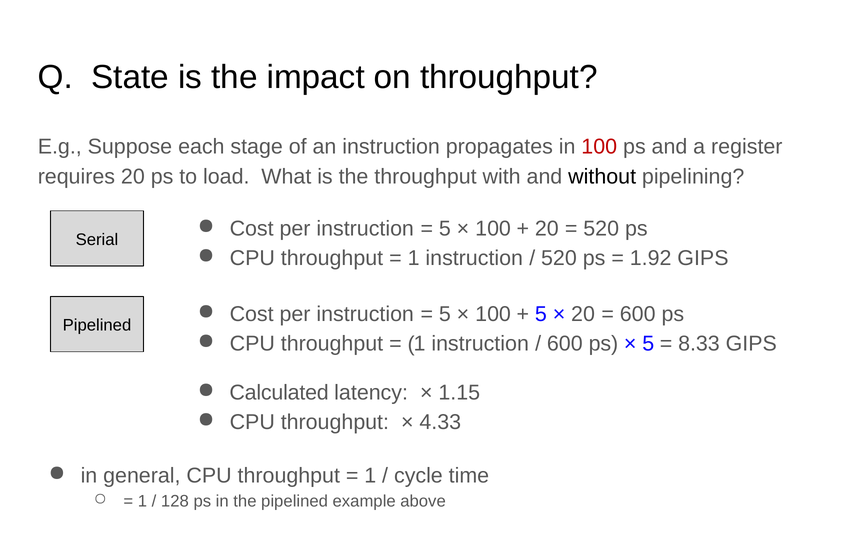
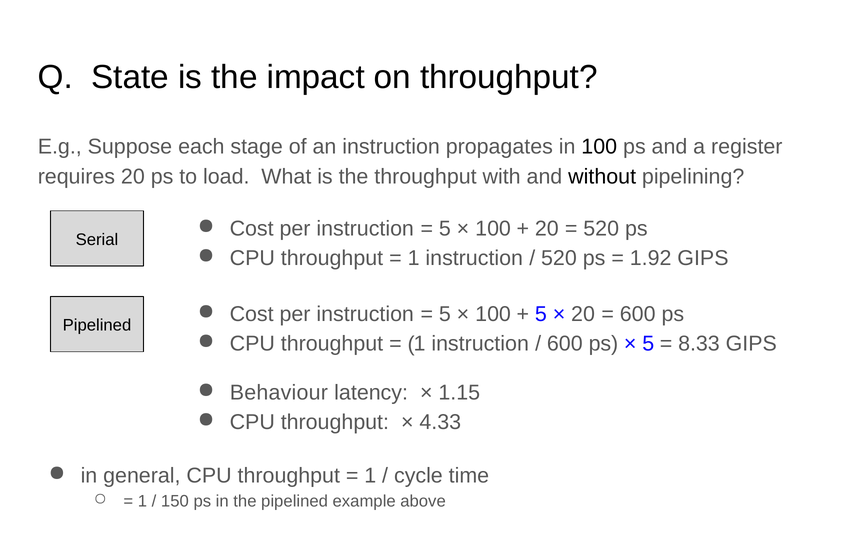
100 at (599, 147) colour: red -> black
Calculated: Calculated -> Behaviour
128: 128 -> 150
